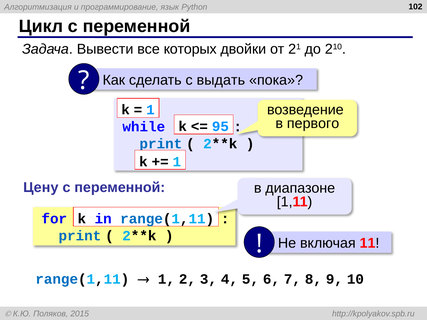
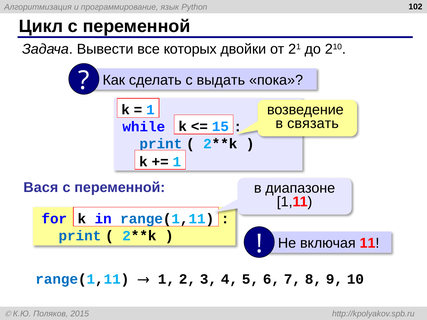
первого: первого -> связать
95: 95 -> 15
Цену: Цену -> Вася
